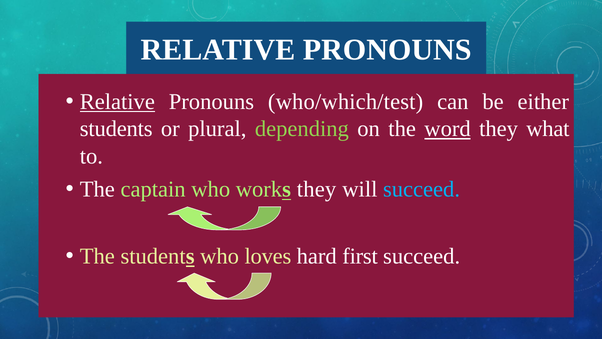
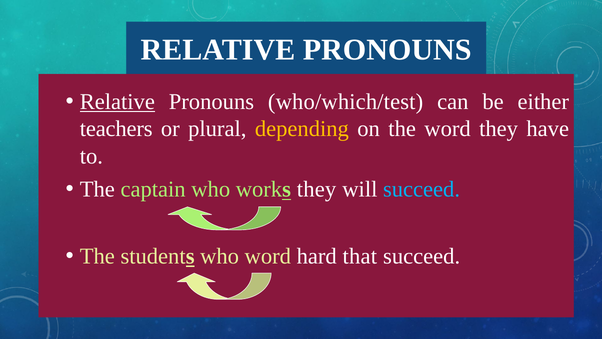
students at (116, 129): students -> teachers
depending colour: light green -> yellow
word at (448, 129) underline: present -> none
what: what -> have
who loves: loves -> word
first: first -> that
